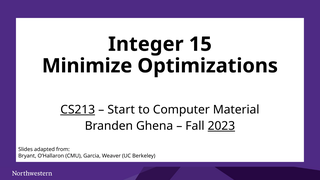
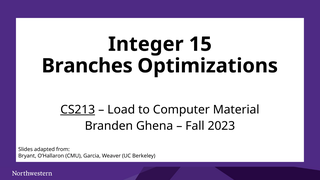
Minimize: Minimize -> Branches
Start: Start -> Load
2023 underline: present -> none
